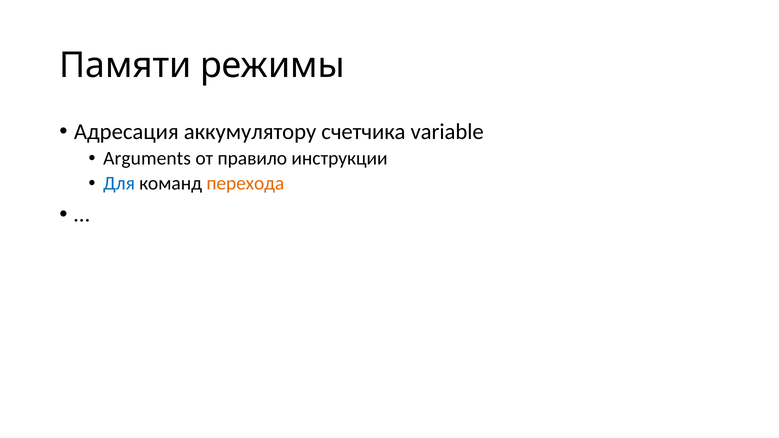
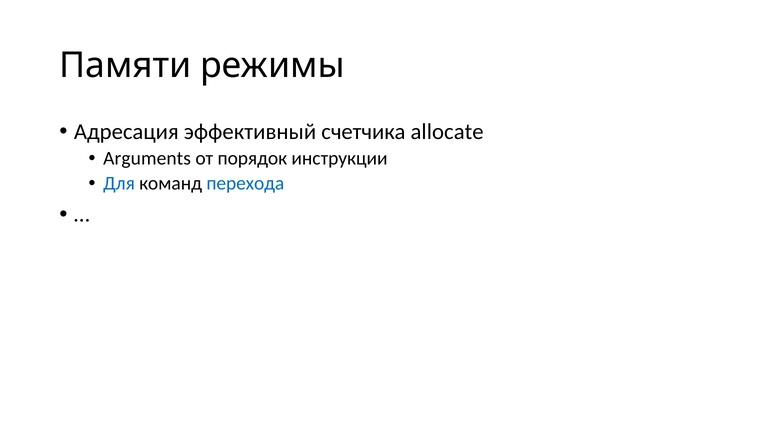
аккумулятору: аккумулятору -> эффективный
variable: variable -> allocate
правило: правило -> порядок
перехода colour: orange -> blue
